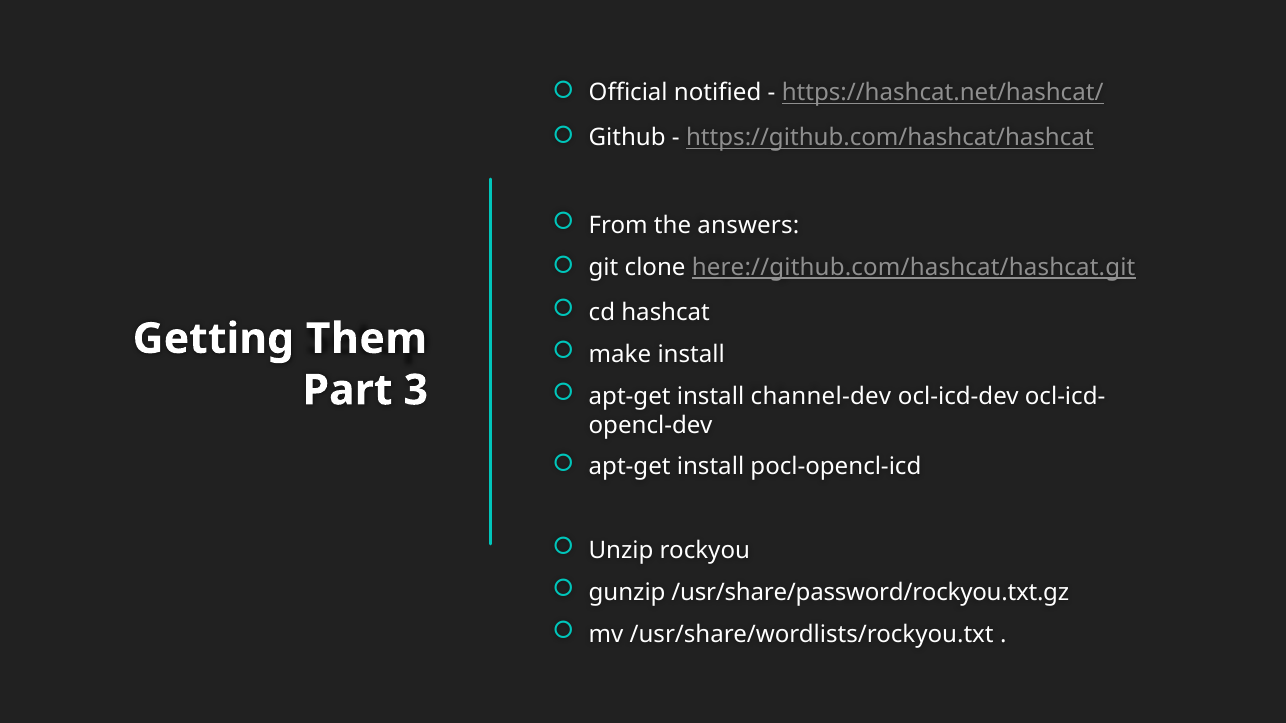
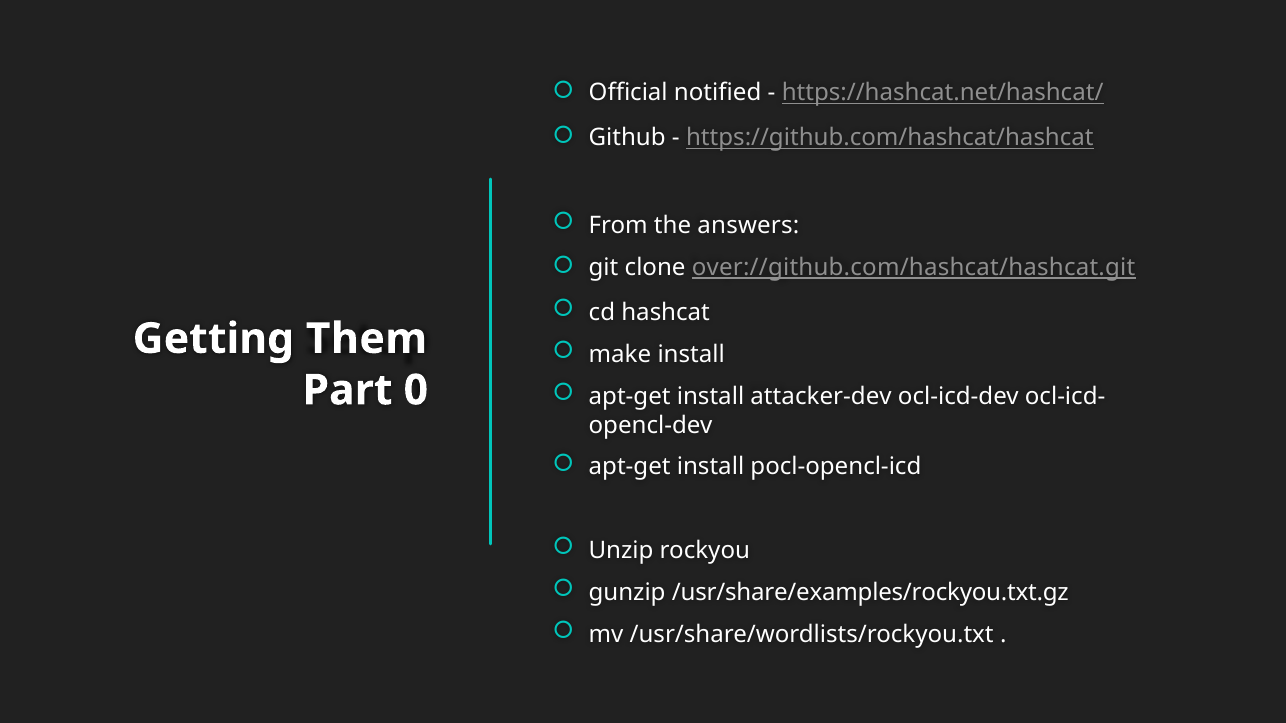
here://github.com/hashcat/hashcat.git: here://github.com/hashcat/hashcat.git -> over://github.com/hashcat/hashcat.git
3: 3 -> 0
channel-dev: channel-dev -> attacker-dev
/usr/share/password/rockyou.txt.gz: /usr/share/password/rockyou.txt.gz -> /usr/share/examples/rockyou.txt.gz
